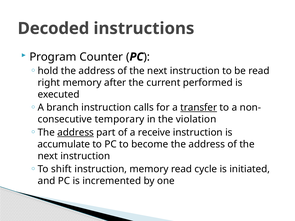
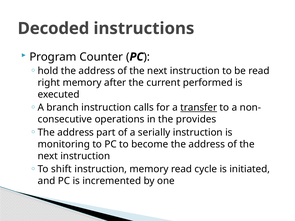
temporary: temporary -> operations
violation: violation -> provides
address at (76, 133) underline: present -> none
receive: receive -> serially
accumulate: accumulate -> monitoring
